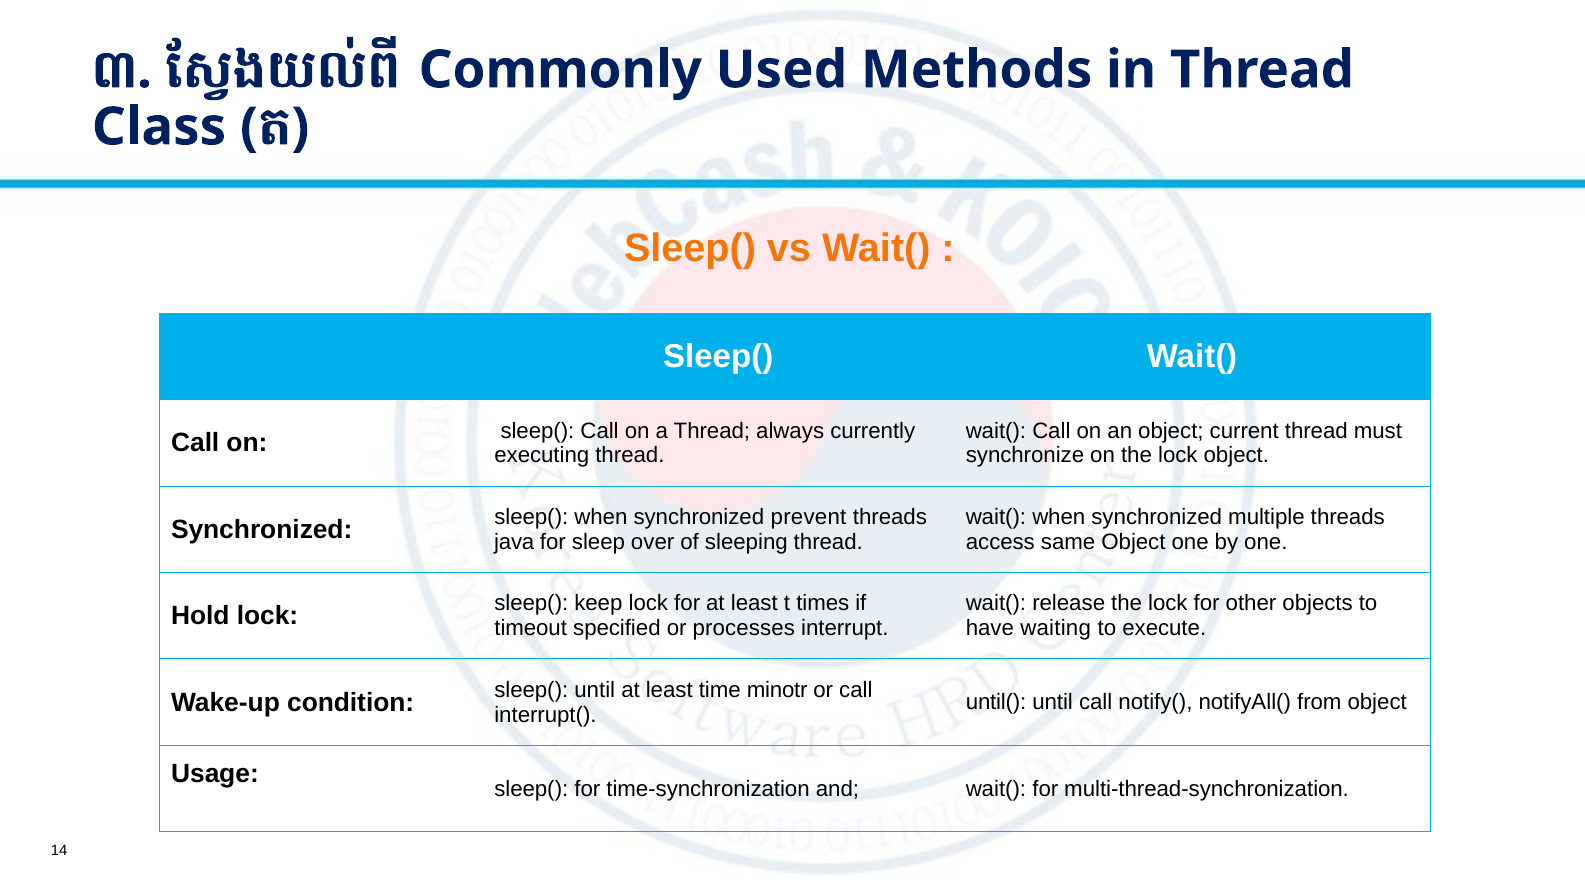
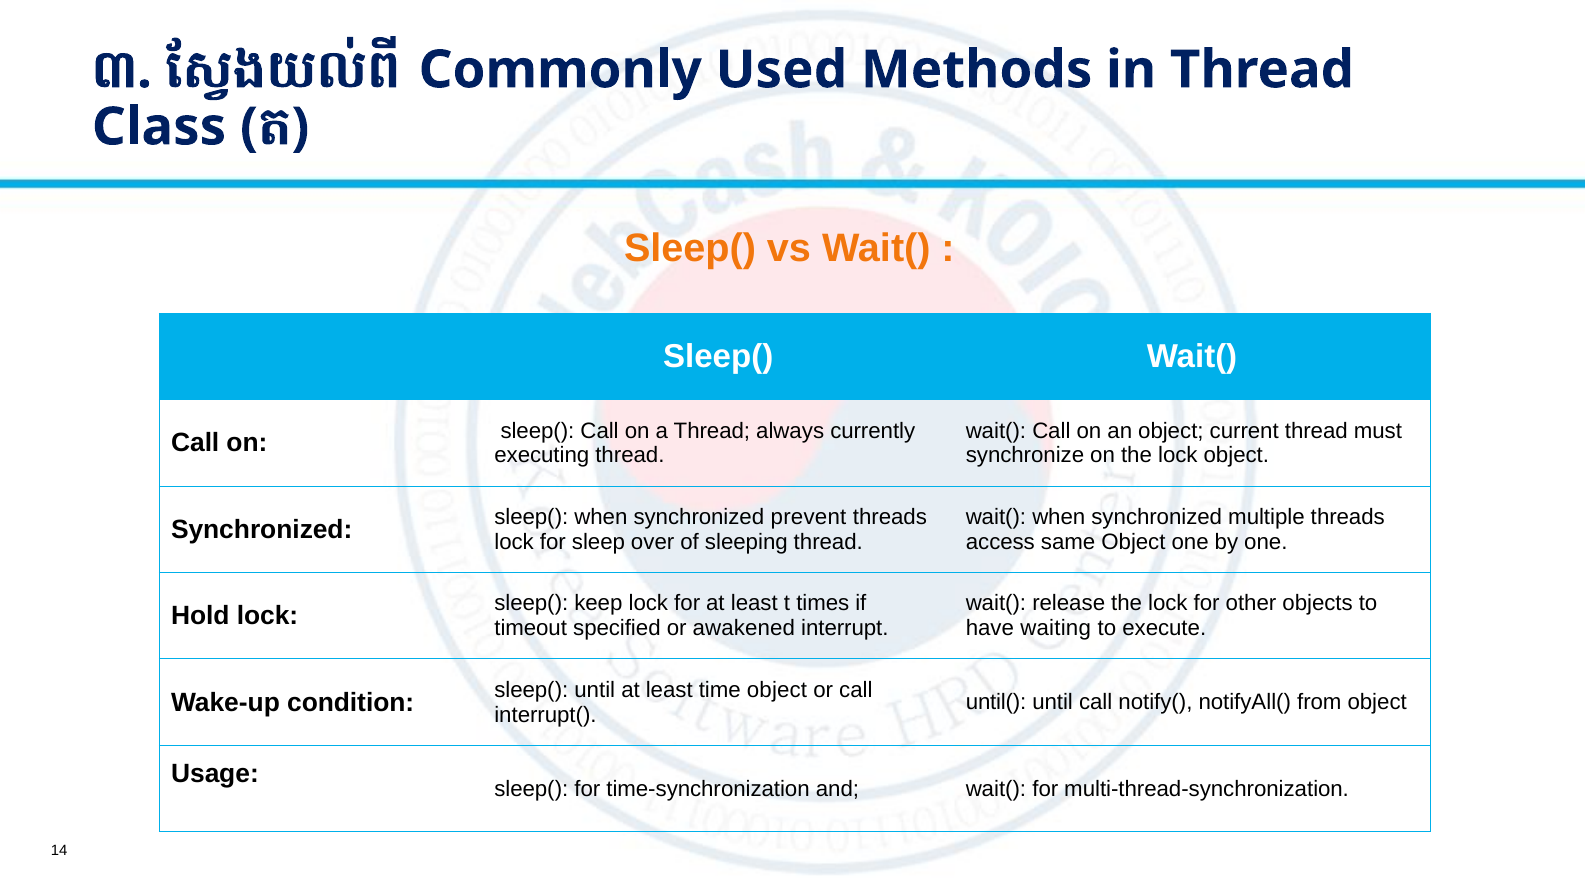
java at (514, 542): java -> lock
processes: processes -> awakened
time minotr: minotr -> object
